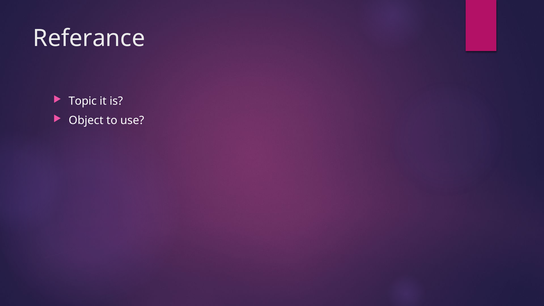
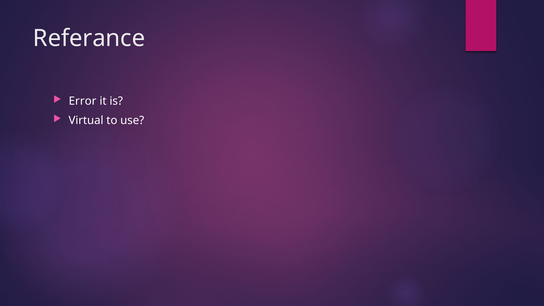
Topic: Topic -> Error
Object: Object -> Virtual
